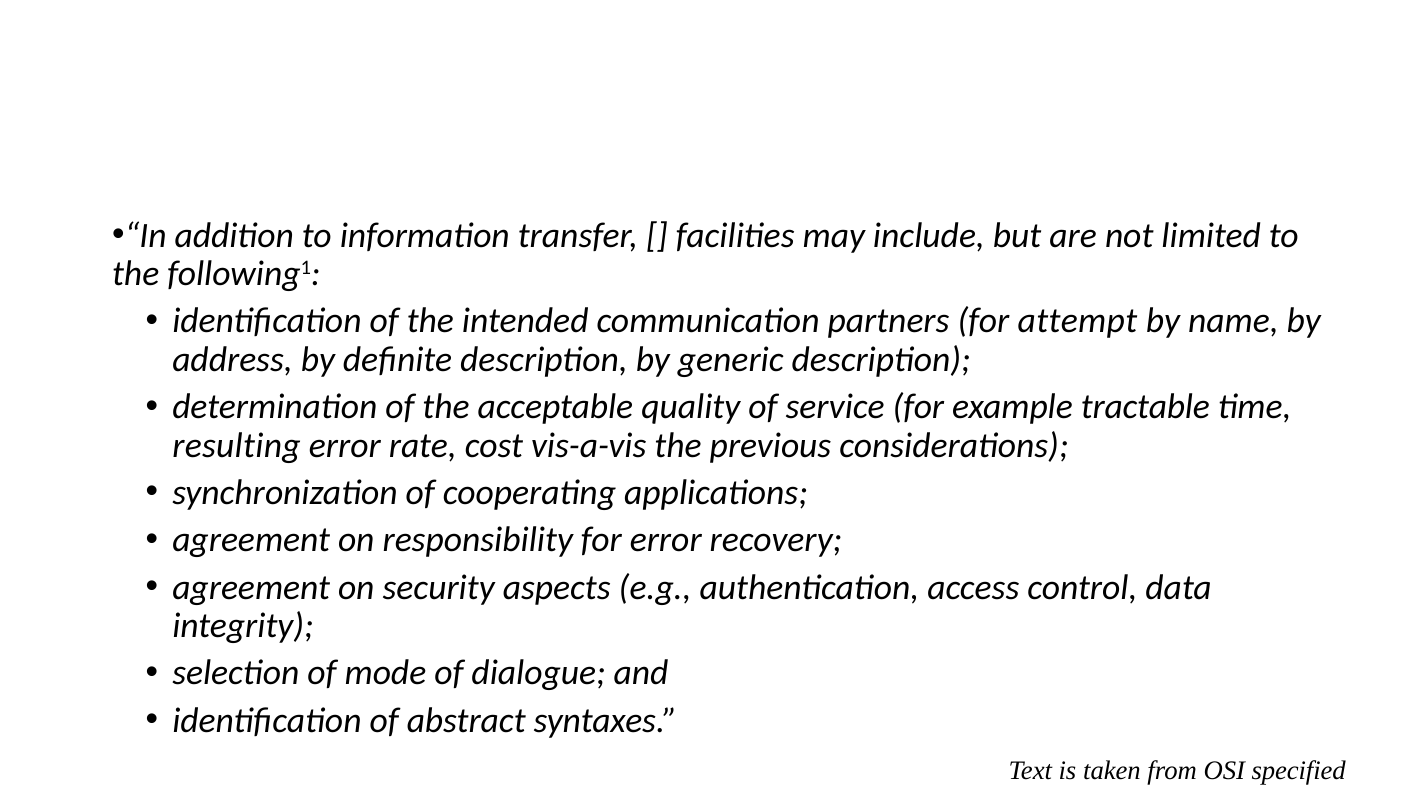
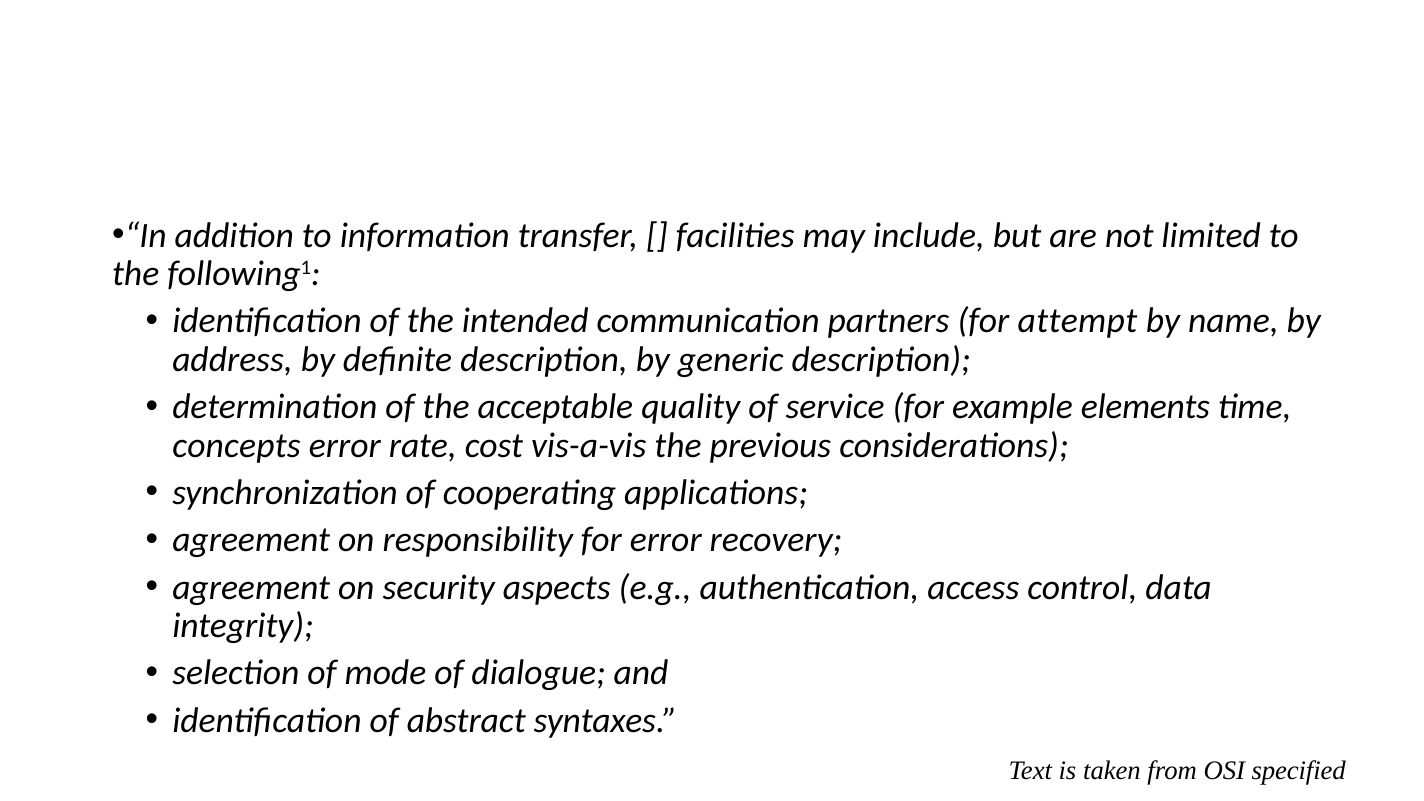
tractable: tractable -> elements
resulting: resulting -> concepts
